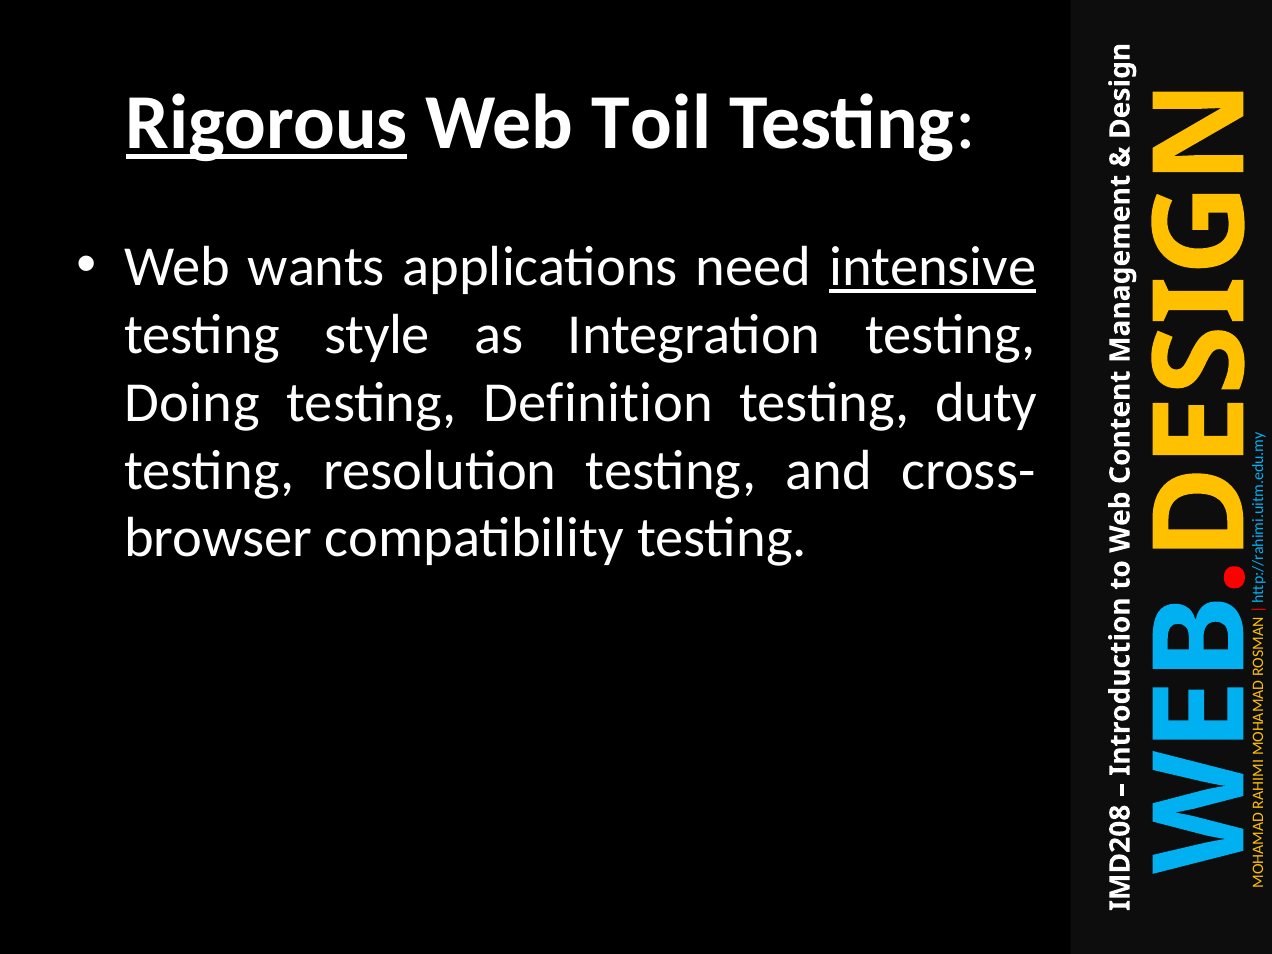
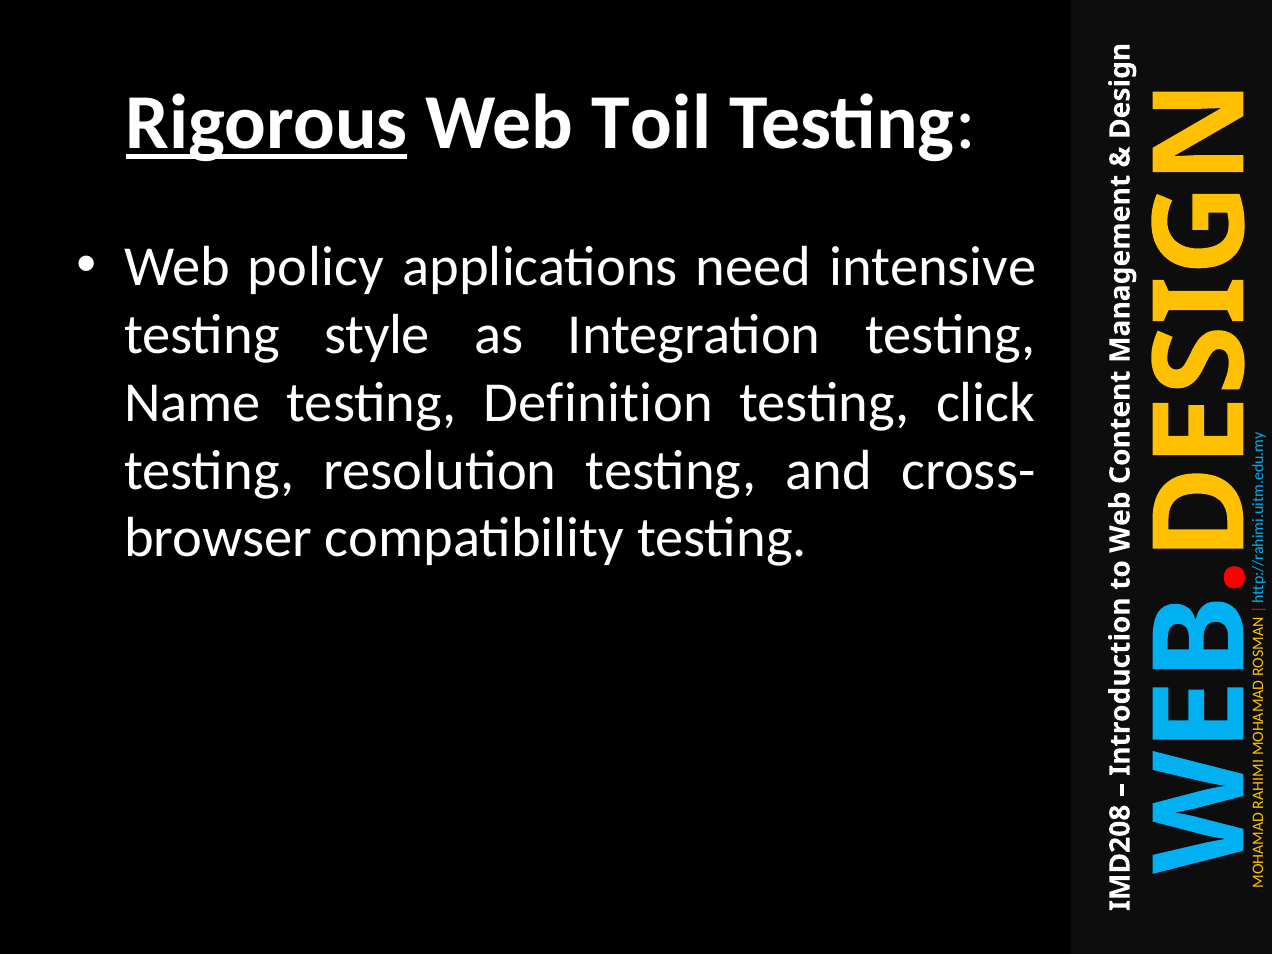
wants: wants -> policy
intensive underline: present -> none
Doing: Doing -> Name
duty: duty -> click
